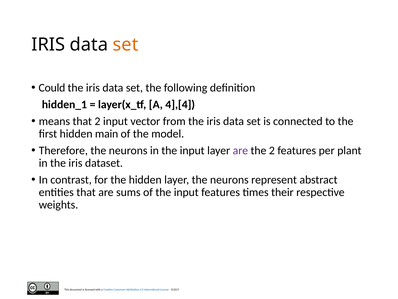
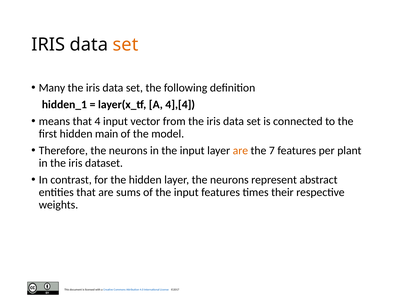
Could: Could -> Many
that 2: 2 -> 4
are at (240, 150) colour: purple -> orange
the 2: 2 -> 7
